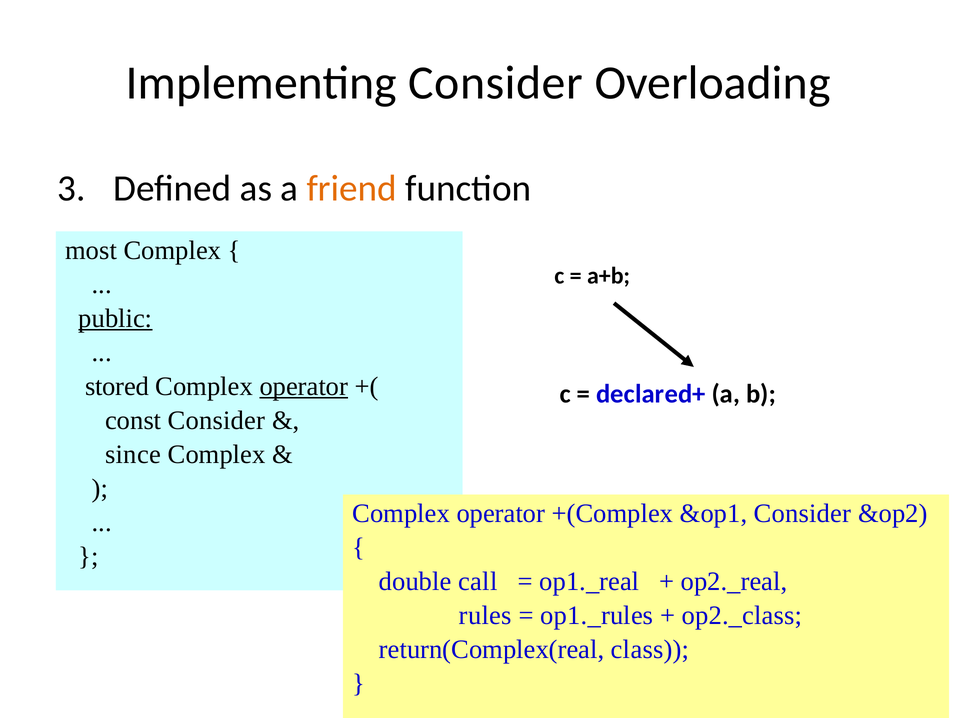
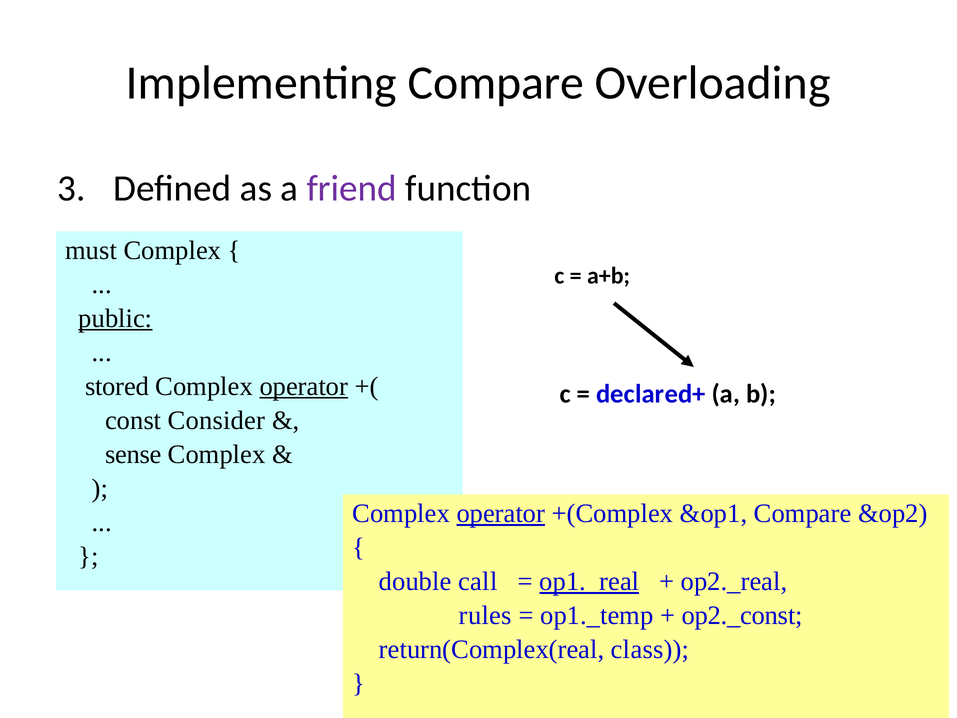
Implementing Consider: Consider -> Compare
friend colour: orange -> purple
most: most -> must
since: since -> sense
operator at (501, 513) underline: none -> present
&op1 Consider: Consider -> Compare
op1._real underline: none -> present
op1._rules: op1._rules -> op1._temp
op2._class: op2._class -> op2._const
